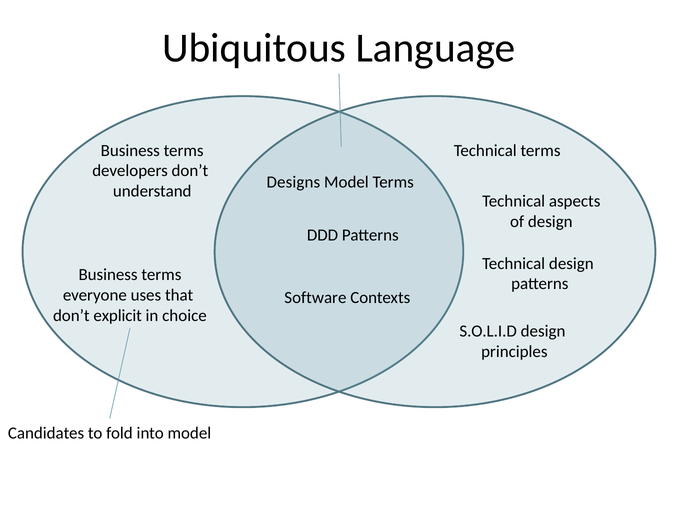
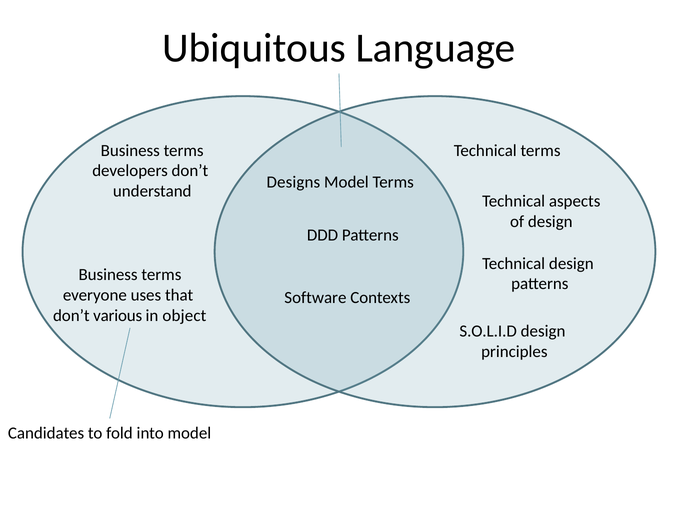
explicit: explicit -> various
choice: choice -> object
